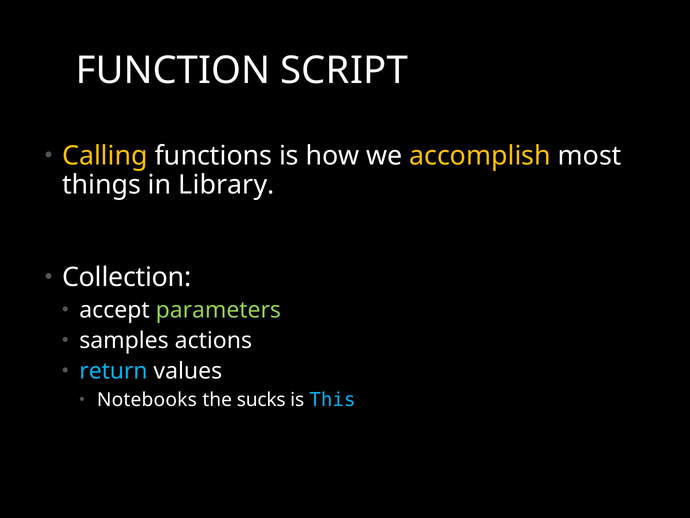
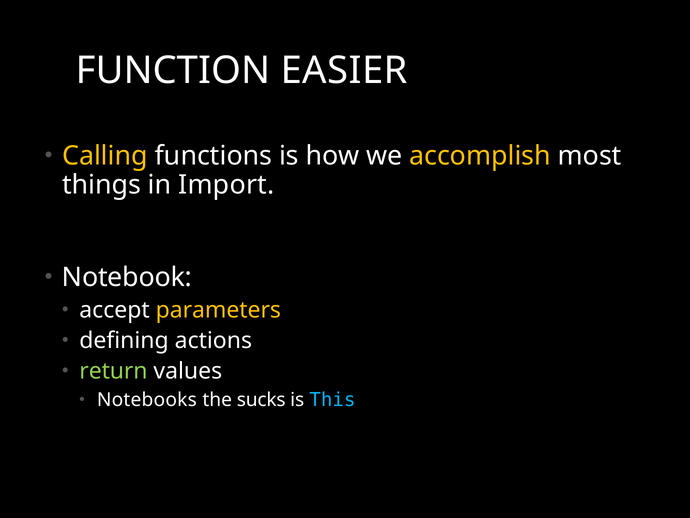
SCRIPT: SCRIPT -> EASIER
Library: Library -> Import
Collection: Collection -> Notebook
parameters colour: light green -> yellow
samples: samples -> defining
return colour: light blue -> light green
